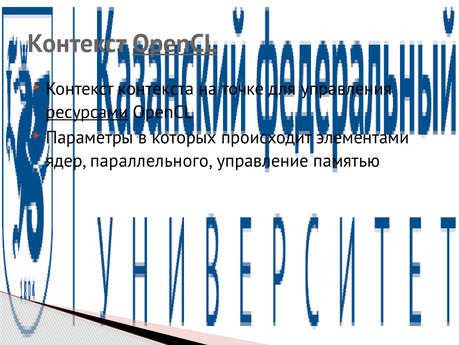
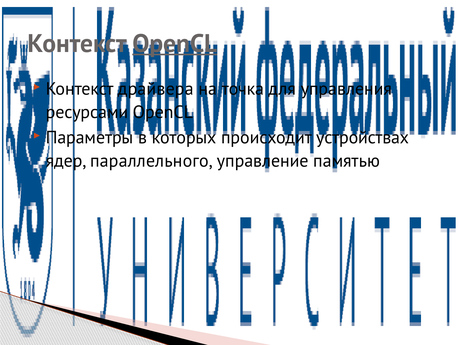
контекста: контекста -> драйвера
точке: точке -> точка
ресурсами underline: present -> none
элементами: элементами -> устройствах
